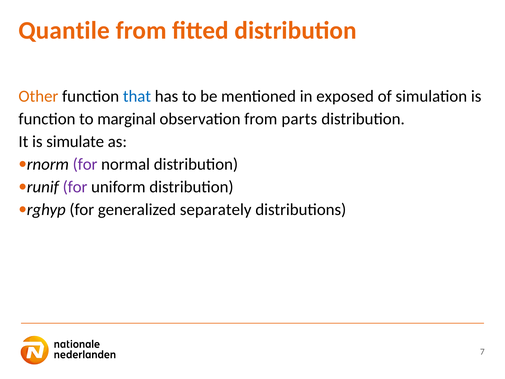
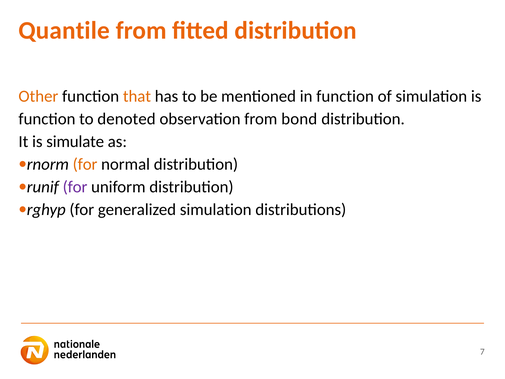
that colour: blue -> orange
in exposed: exposed -> function
marginal: marginal -> denoted
parts: parts -> bond
for at (85, 164) colour: purple -> orange
generalized separately: separately -> simulation
